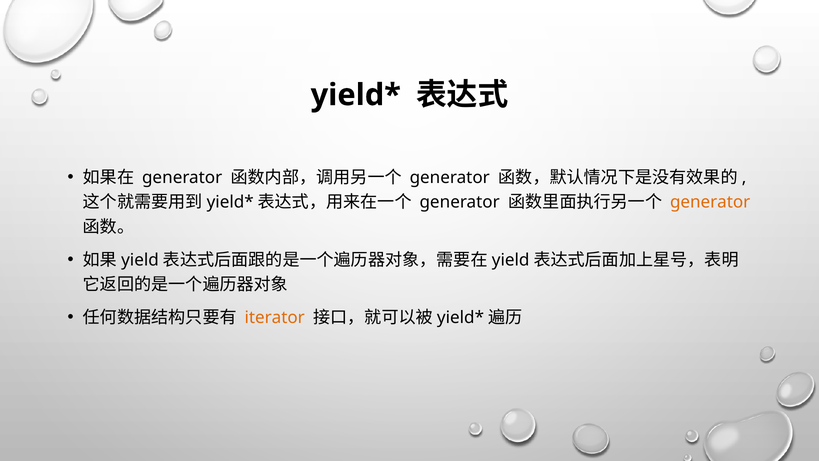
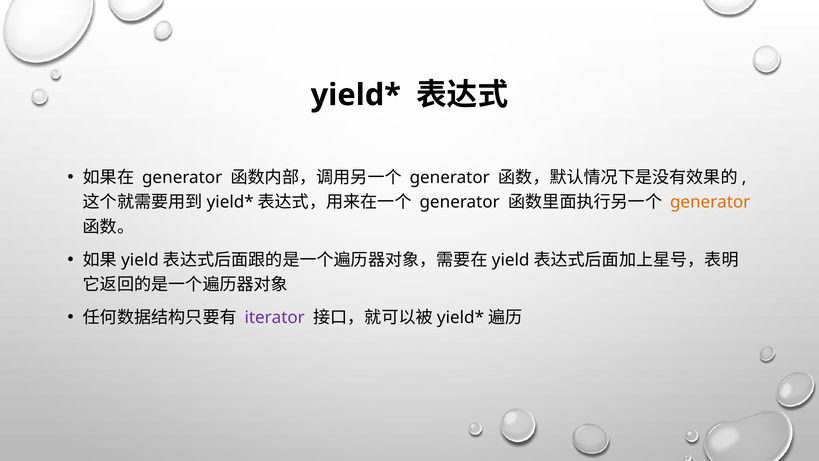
iterator colour: orange -> purple
